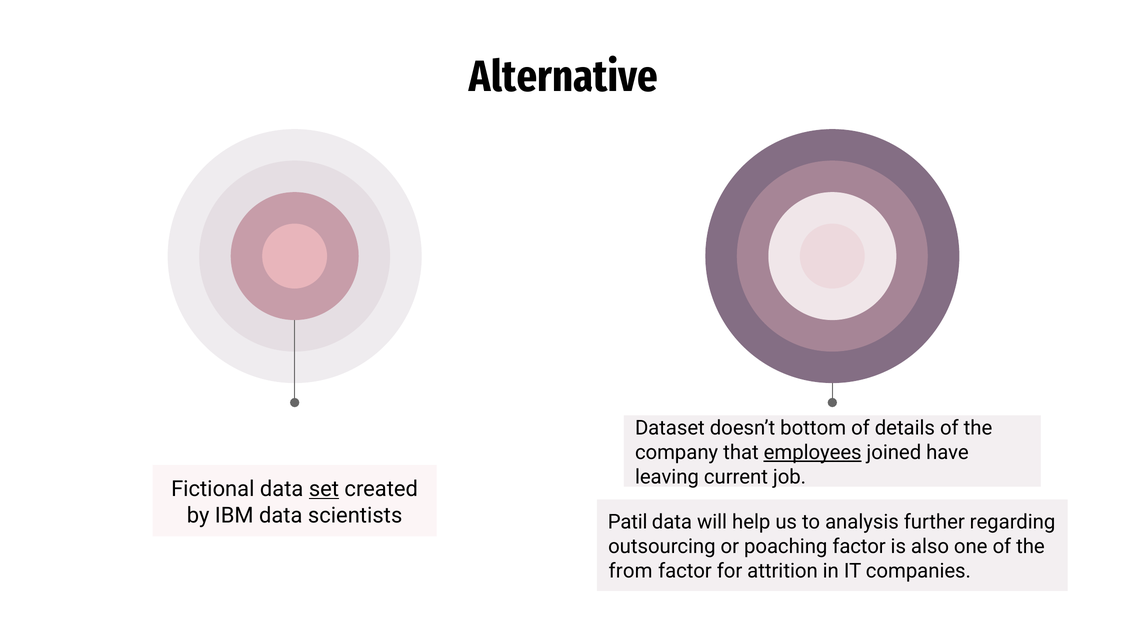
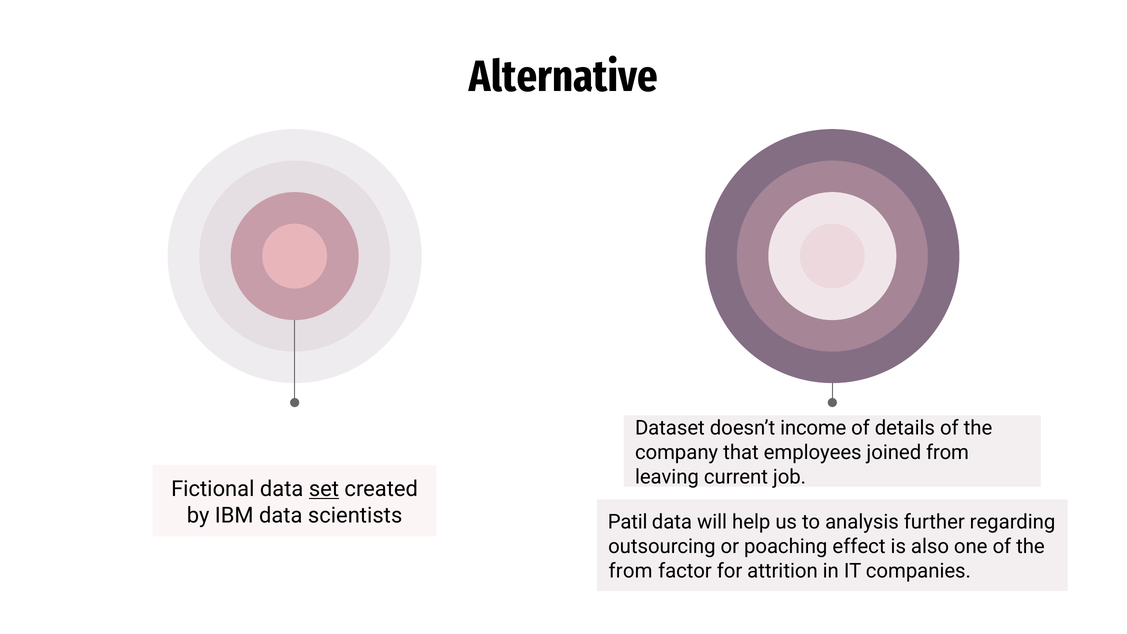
bottom: bottom -> income
employees underline: present -> none
joined have: have -> from
poaching factor: factor -> effect
